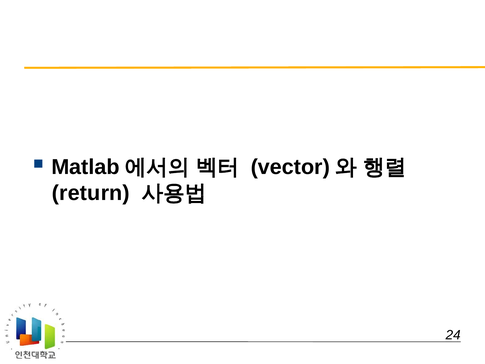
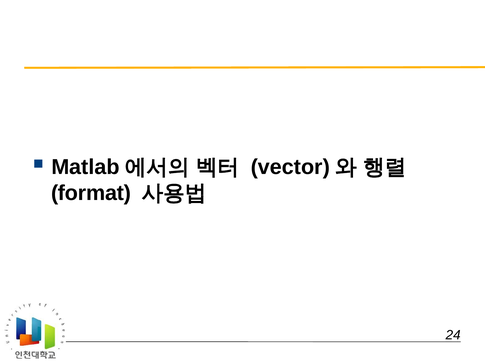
return: return -> format
